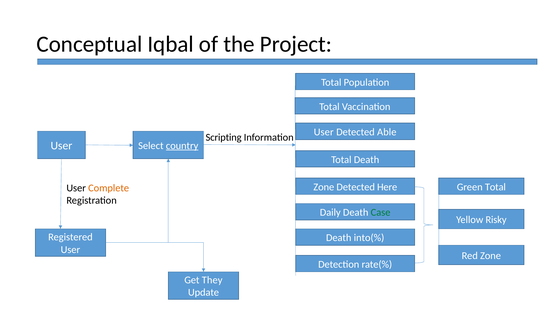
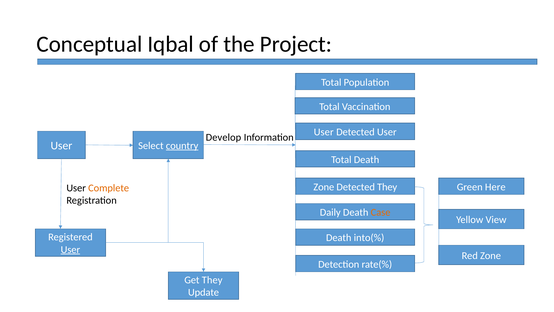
Detected Able: Able -> User
Scripting: Scripting -> Develop
Detected Here: Here -> They
Green Total: Total -> Here
Case colour: green -> orange
Risky: Risky -> View
User at (70, 249) underline: none -> present
